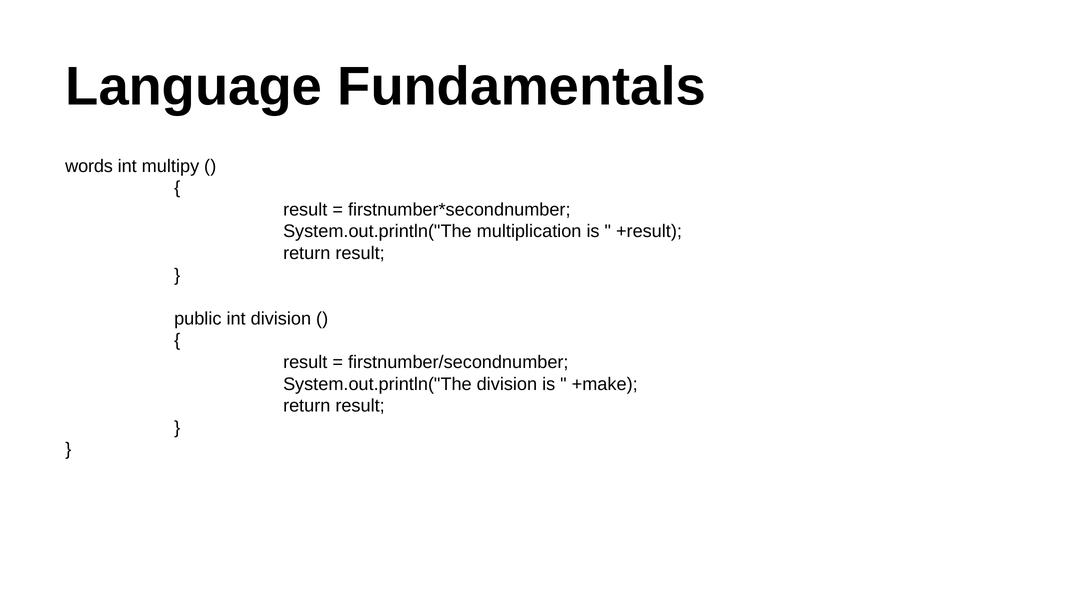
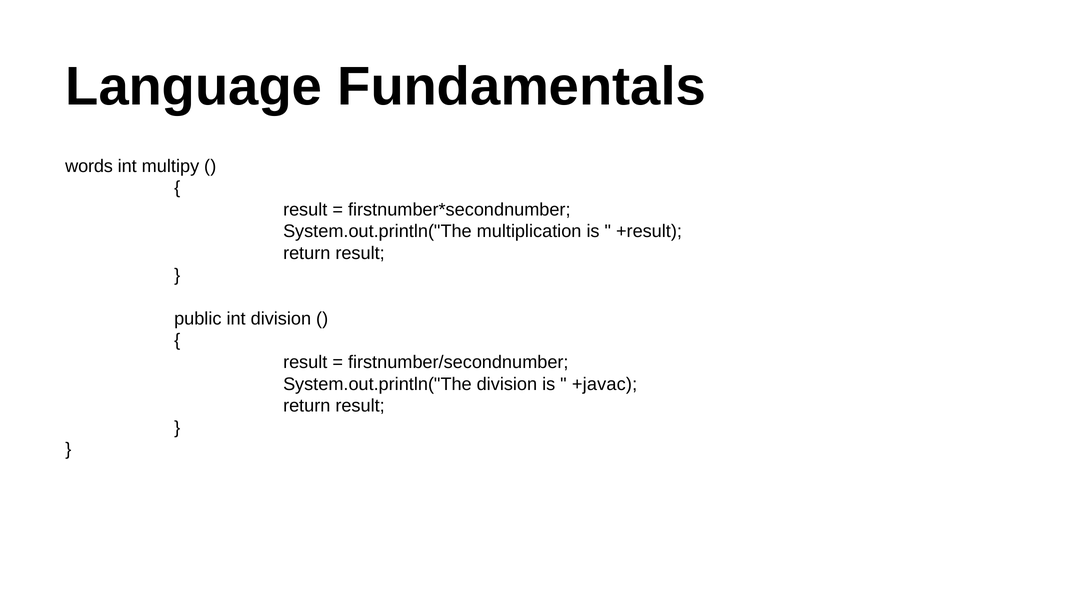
+make: +make -> +javac
